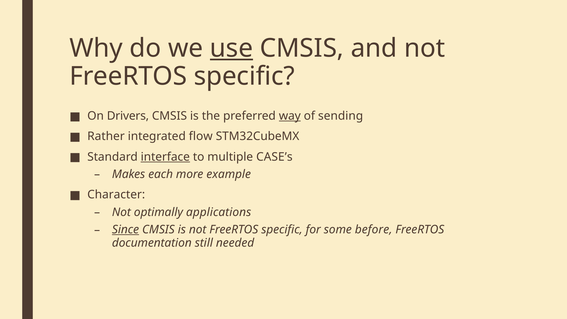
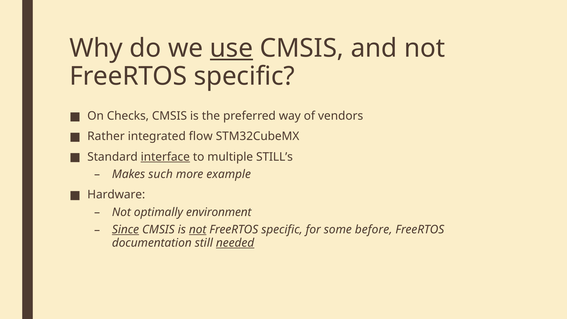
Drivers: Drivers -> Checks
way underline: present -> none
sending: sending -> vendors
CASE’s: CASE’s -> STILL’s
each: each -> such
Character: Character -> Hardware
applications: applications -> environment
not at (198, 230) underline: none -> present
needed underline: none -> present
